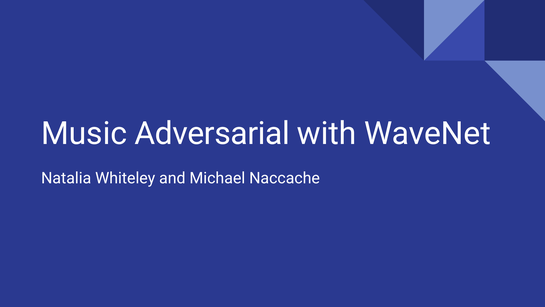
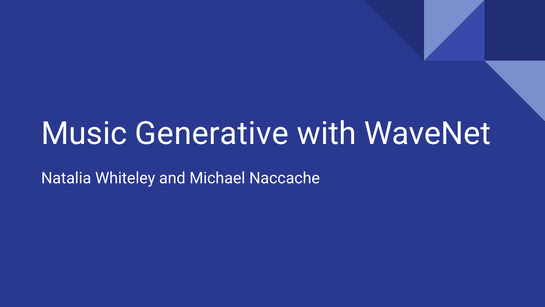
Adversarial: Adversarial -> Generative
